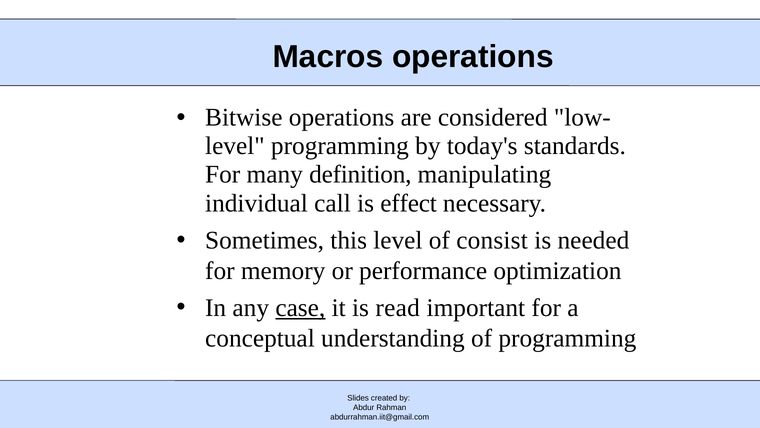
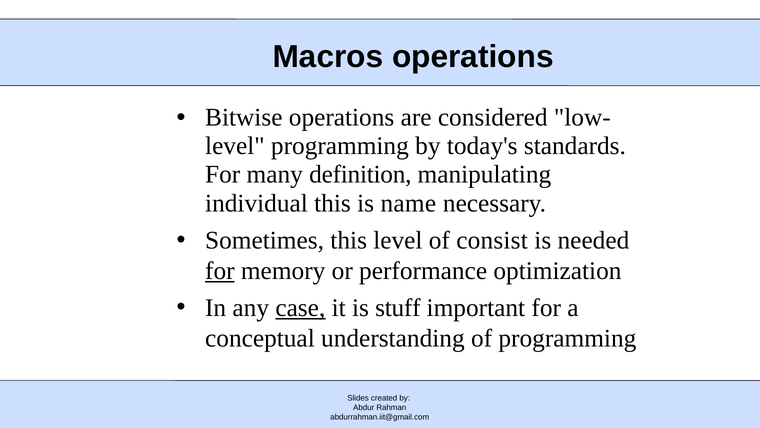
individual call: call -> this
effect: effect -> name
for at (220, 271) underline: none -> present
read: read -> stuff
